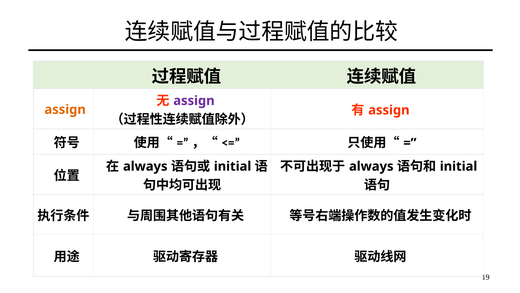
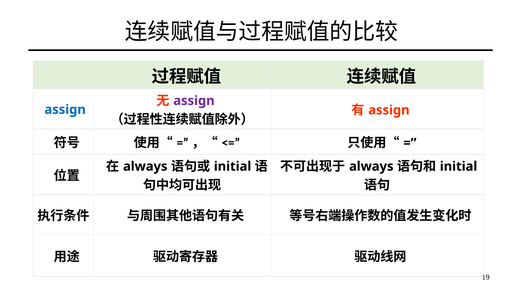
assign at (65, 109) colour: orange -> blue
